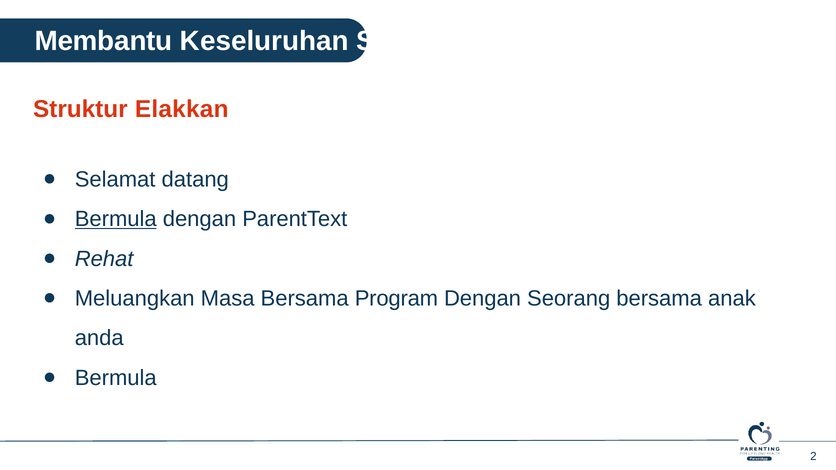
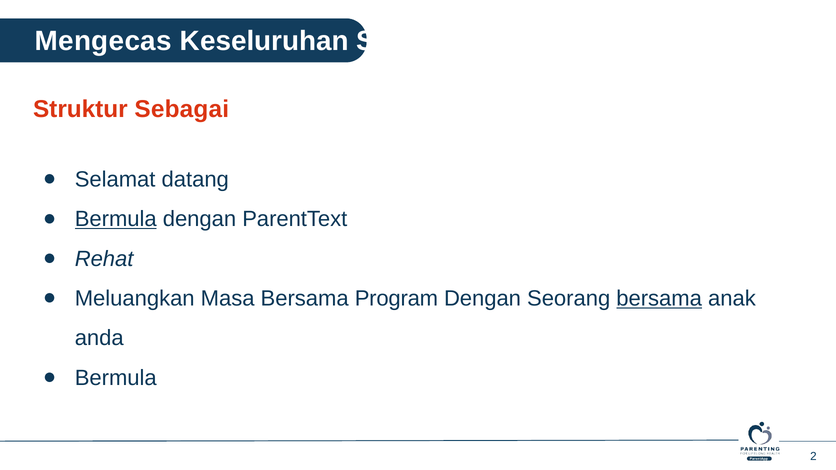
Membantu: Membantu -> Mengecas
Elakkan: Elakkan -> Sebagai
bersama at (659, 299) underline: none -> present
